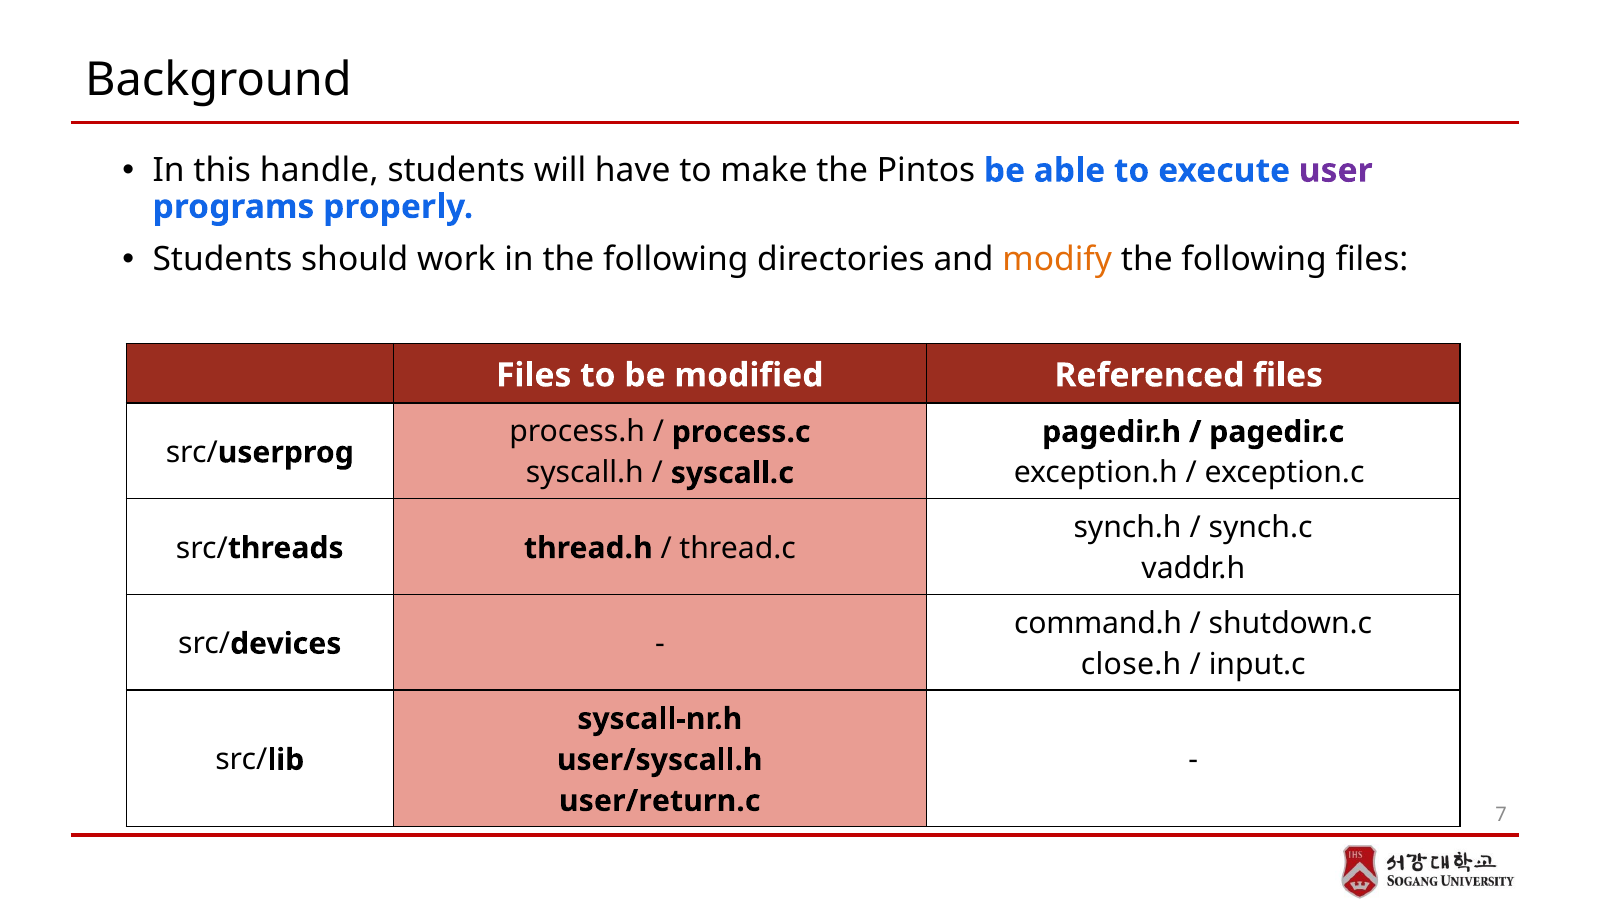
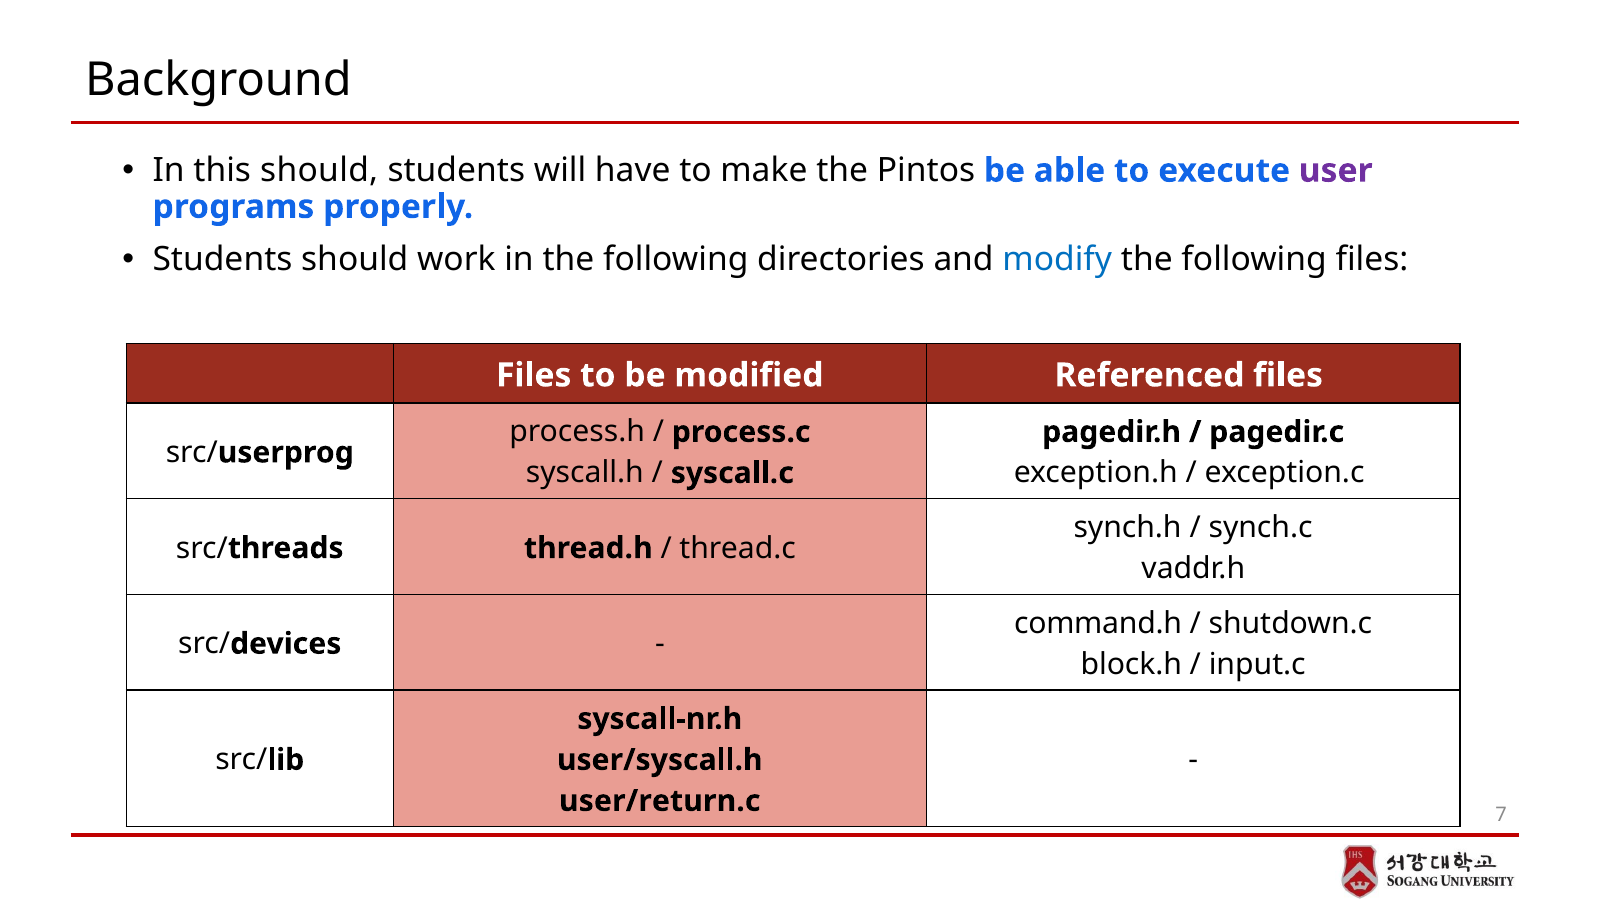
this handle: handle -> should
modify colour: orange -> blue
close.h: close.h -> block.h
